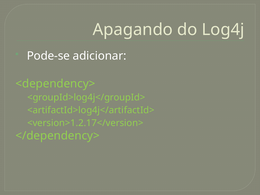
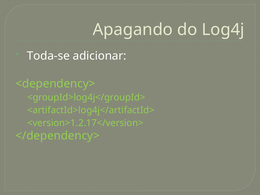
Pode-se: Pode-se -> Toda-se
